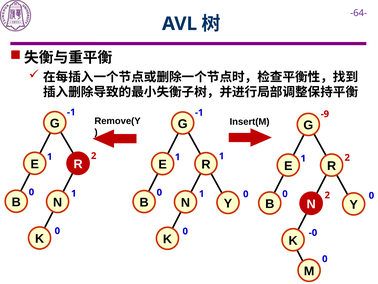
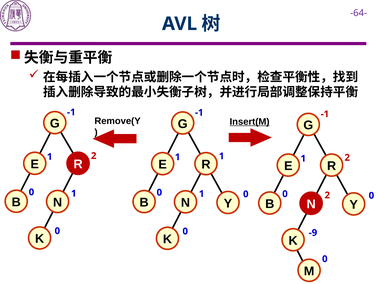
-9 at (325, 114): -9 -> -1
Insert(M underline: none -> present
-0: -0 -> -9
